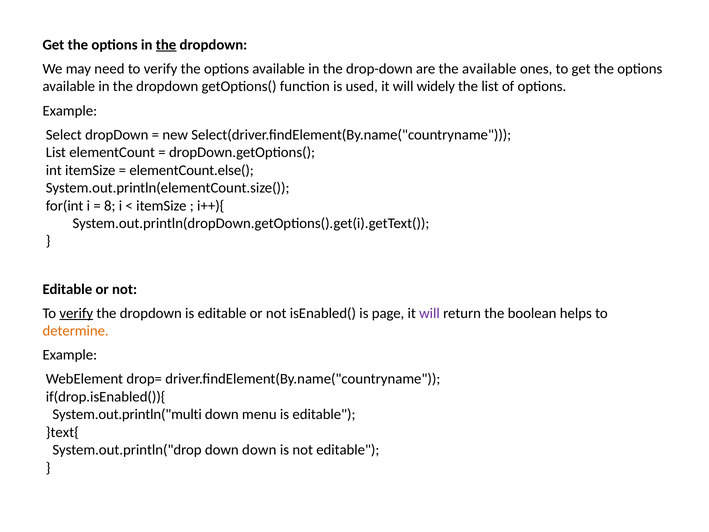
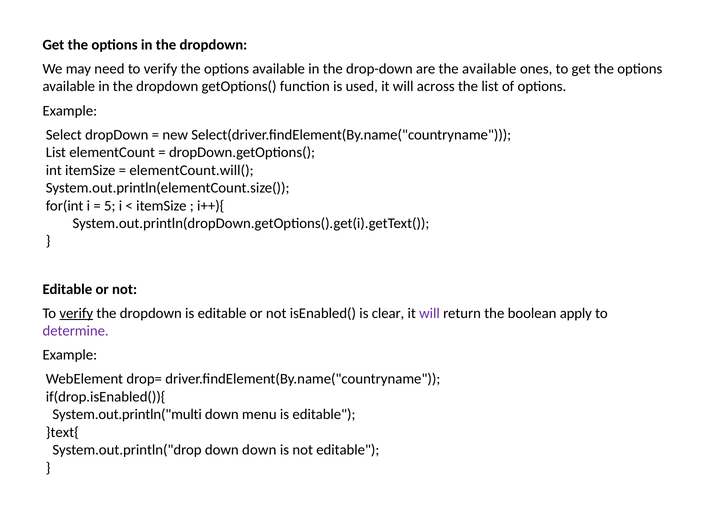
the at (166, 45) underline: present -> none
widely: widely -> across
elementCount.else(: elementCount.else( -> elementCount.will(
8: 8 -> 5
page: page -> clear
helps: helps -> apply
determine colour: orange -> purple
